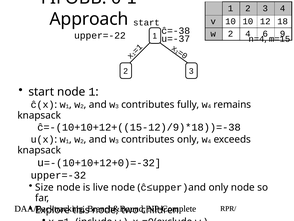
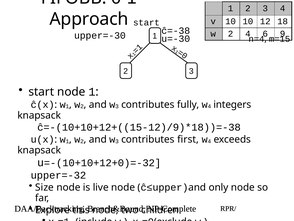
upper=-22: upper=-22 -> upper=-30
u=-37: u=-37 -> u=-30
remains: remains -> integers
contributes only: only -> first
